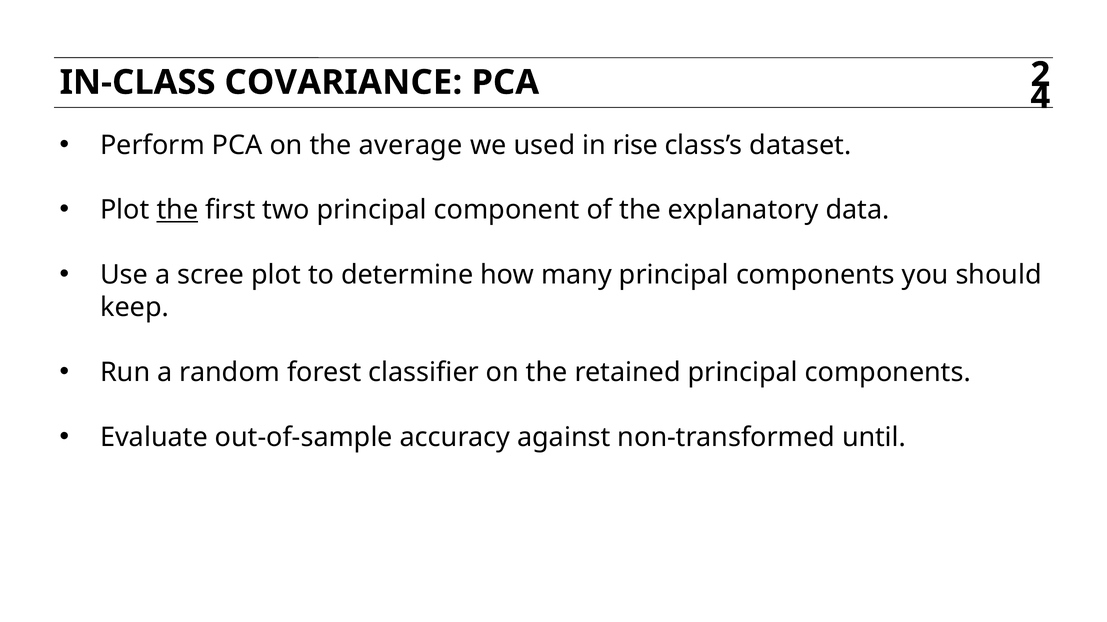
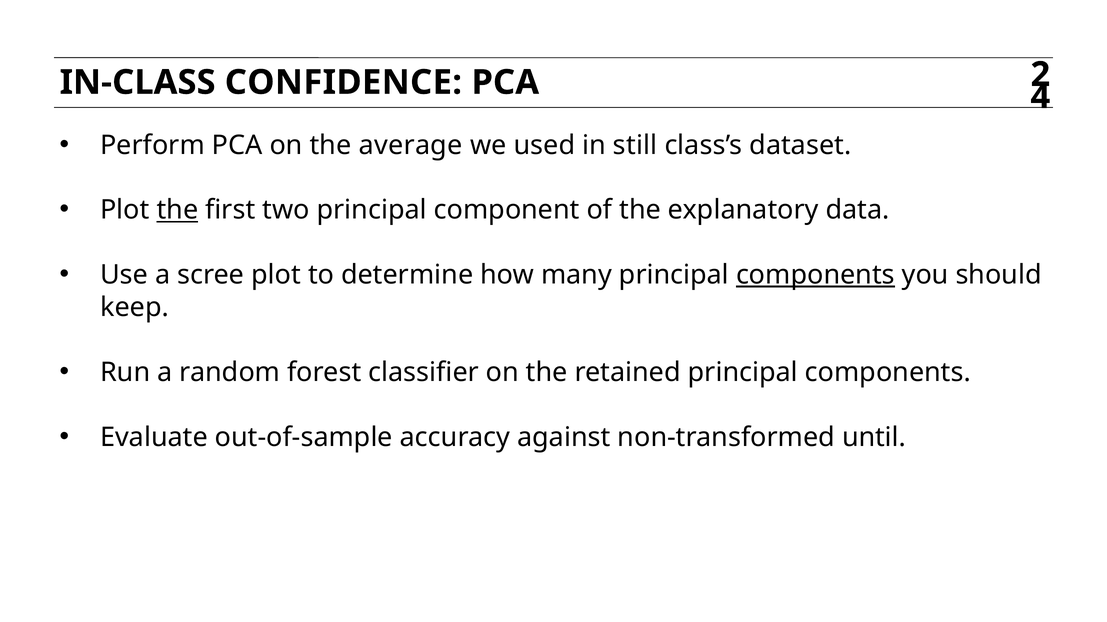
COVARIANCE: COVARIANCE -> CONFIDENCE
rise: rise -> still
components at (815, 275) underline: none -> present
